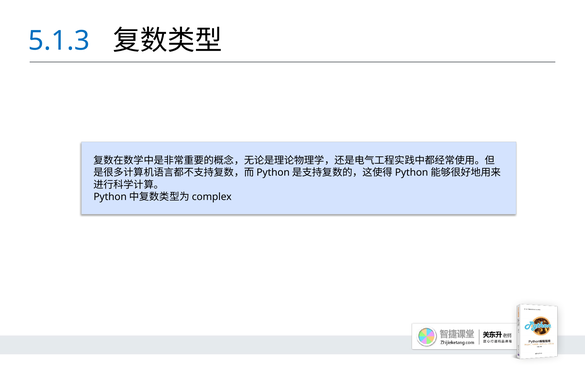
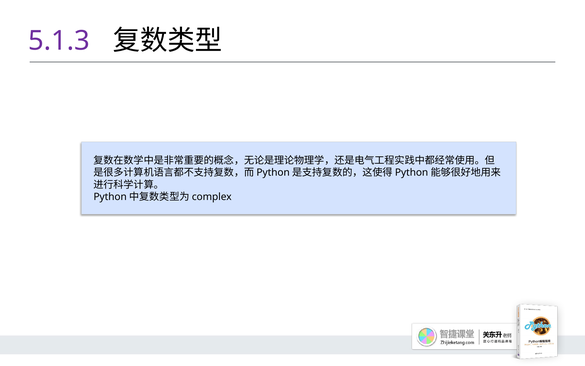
5.1.3 colour: blue -> purple
